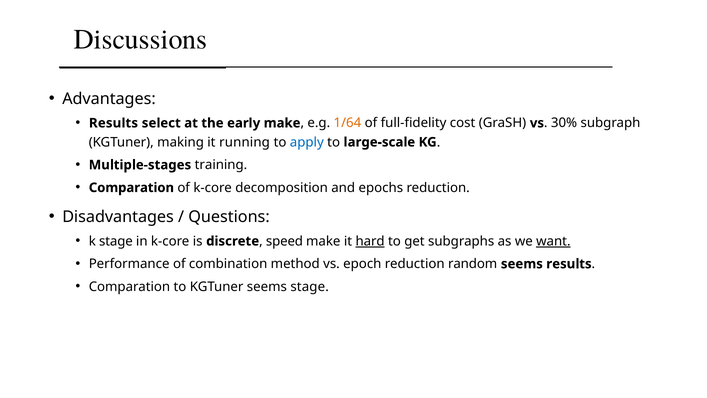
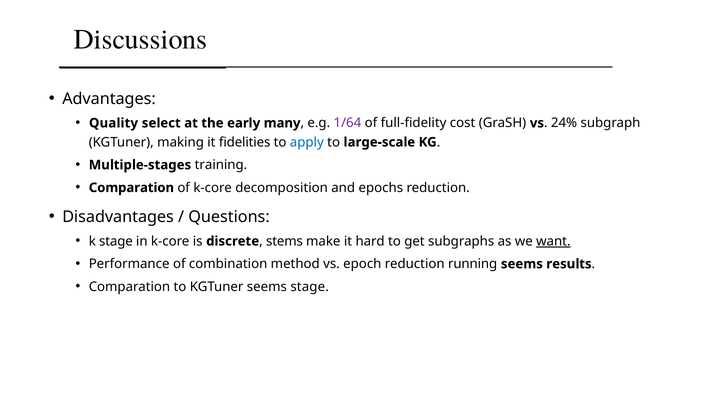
Results at (113, 123): Results -> Quality
early make: make -> many
1/64 colour: orange -> purple
30%: 30% -> 24%
running: running -> fidelities
speed: speed -> stems
hard underline: present -> none
random: random -> running
